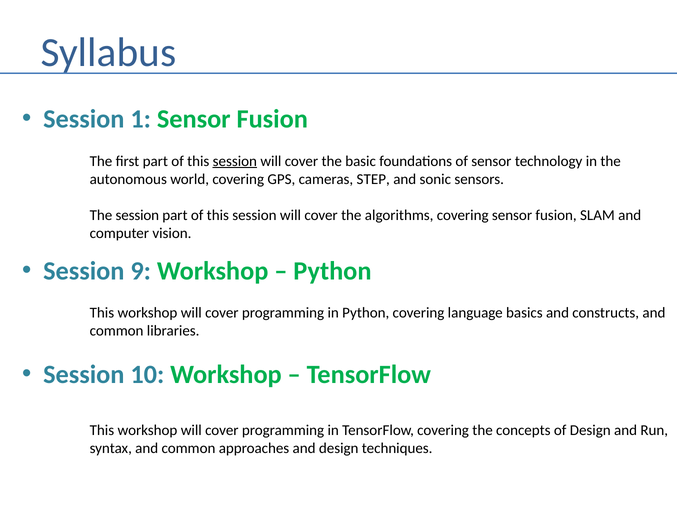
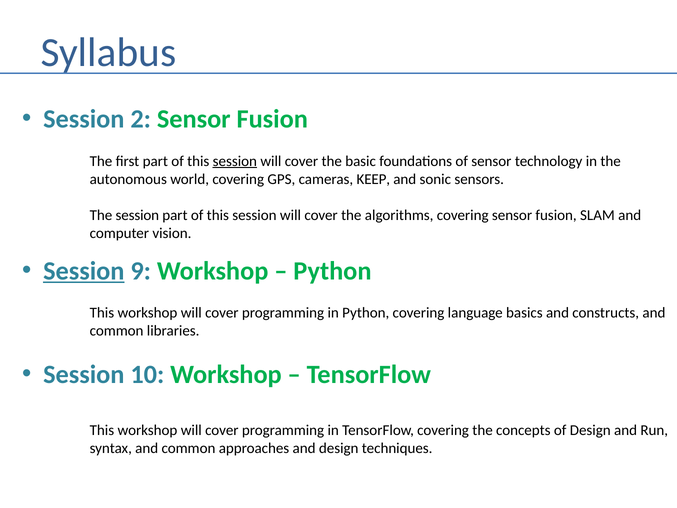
1: 1 -> 2
STEP: STEP -> KEEP
Session at (84, 271) underline: none -> present
